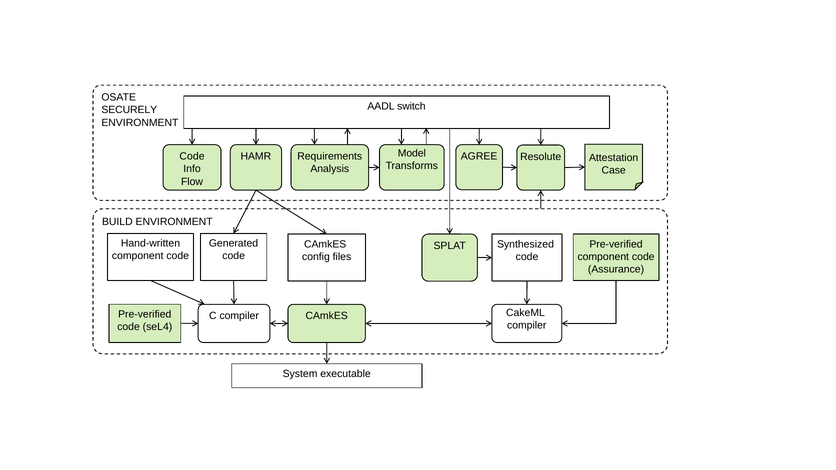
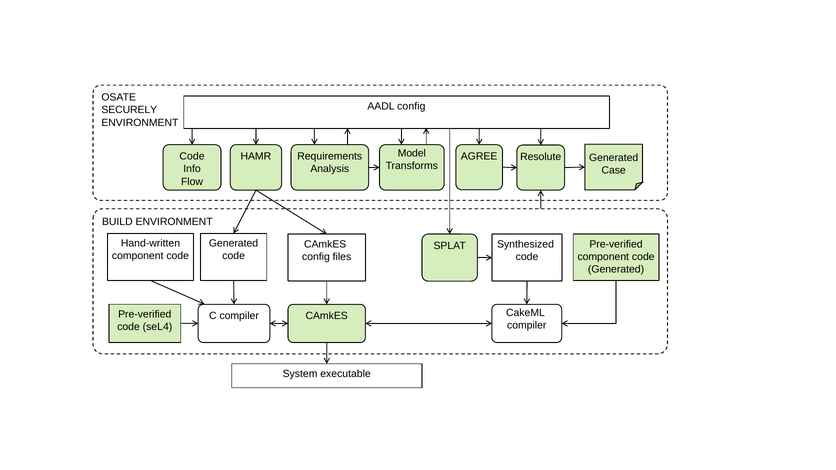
AADL switch: switch -> config
Attestation at (614, 158): Attestation -> Generated
Assurance at (616, 269): Assurance -> Generated
